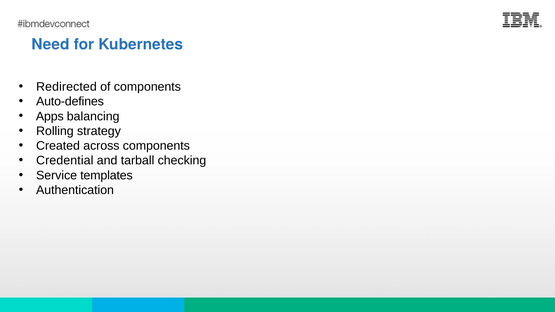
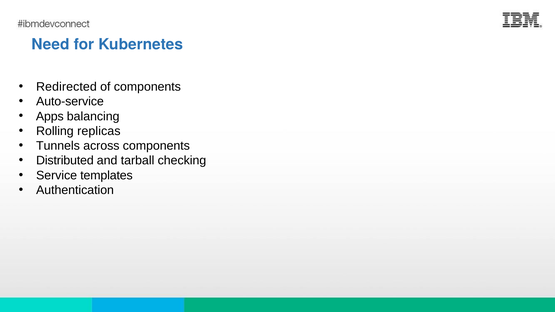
Auto-defines: Auto-defines -> Auto-service
strategy: strategy -> replicas
Created: Created -> Tunnels
Credential: Credential -> Distributed
